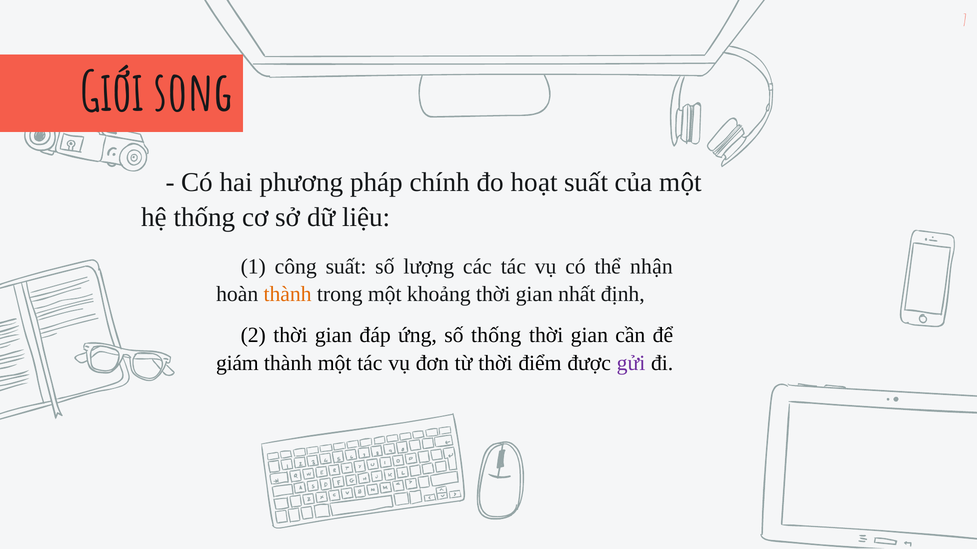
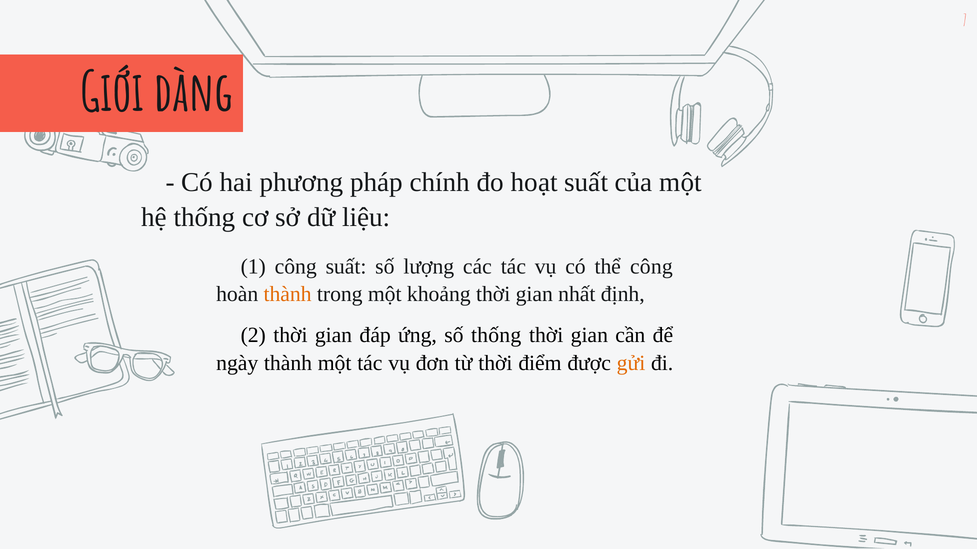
song: song -> dàng
thể nhận: nhận -> công
giám: giám -> ngày
gửi colour: purple -> orange
